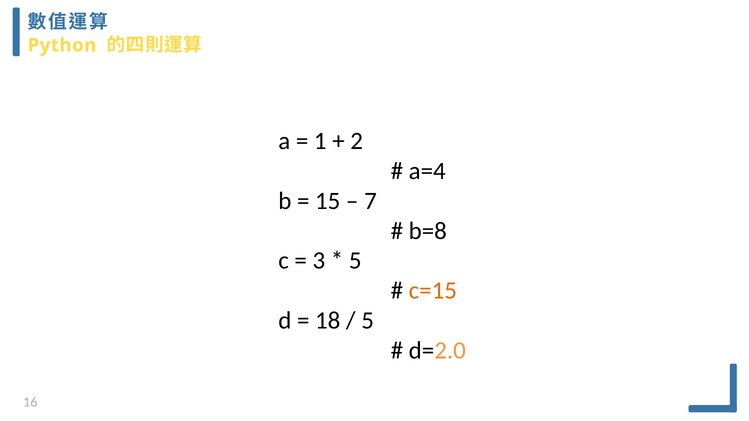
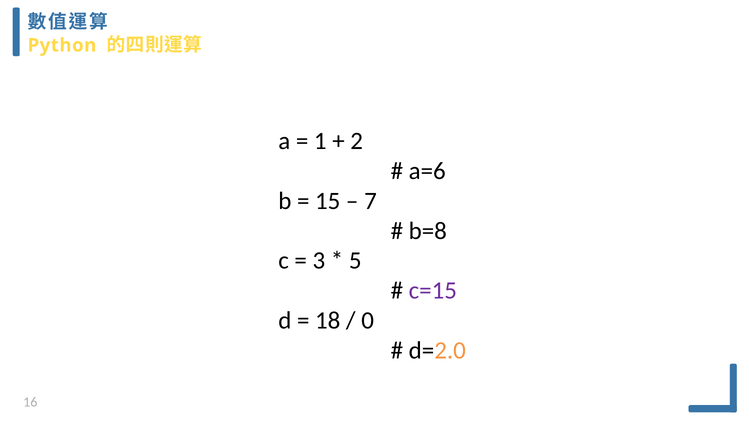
a=4: a=4 -> a=6
c=15 colour: orange -> purple
5 at (368, 321): 5 -> 0
